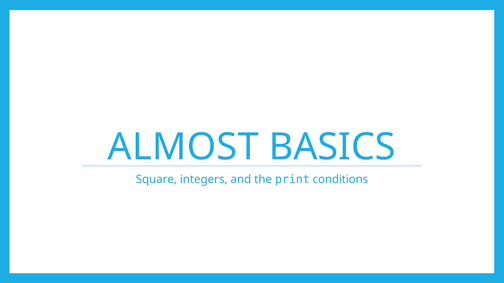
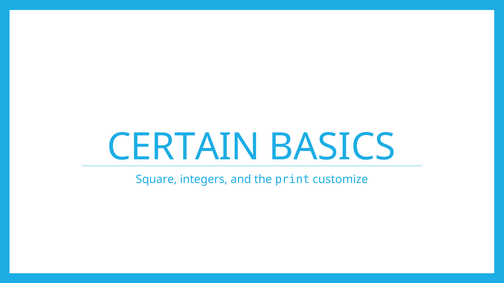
ALMOST: ALMOST -> CERTAIN
conditions: conditions -> customize
